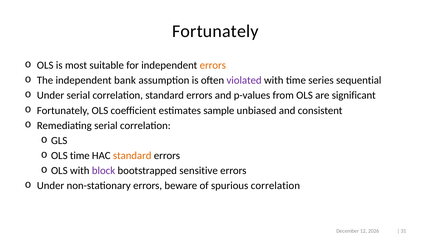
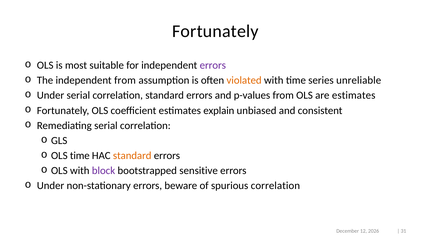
errors at (213, 65) colour: orange -> purple
independent bank: bank -> from
violated colour: purple -> orange
sequential: sequential -> unreliable
are significant: significant -> estimates
sample: sample -> explain
